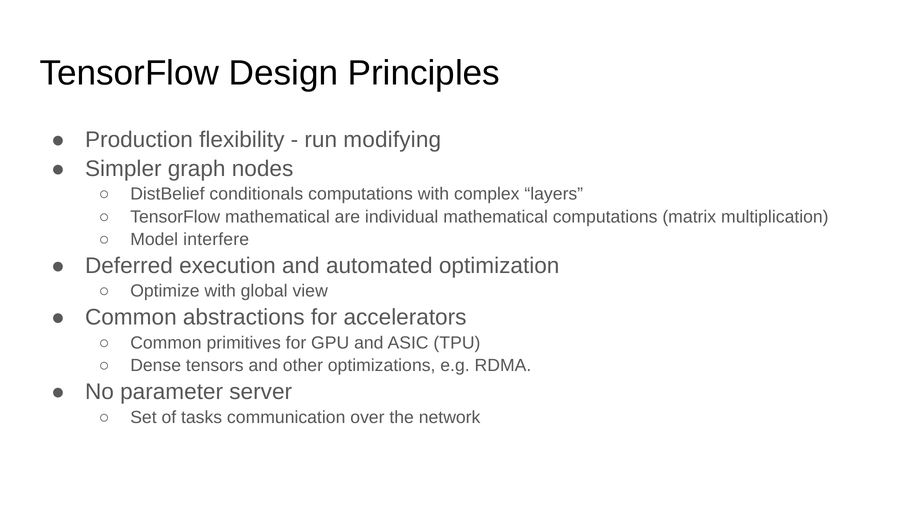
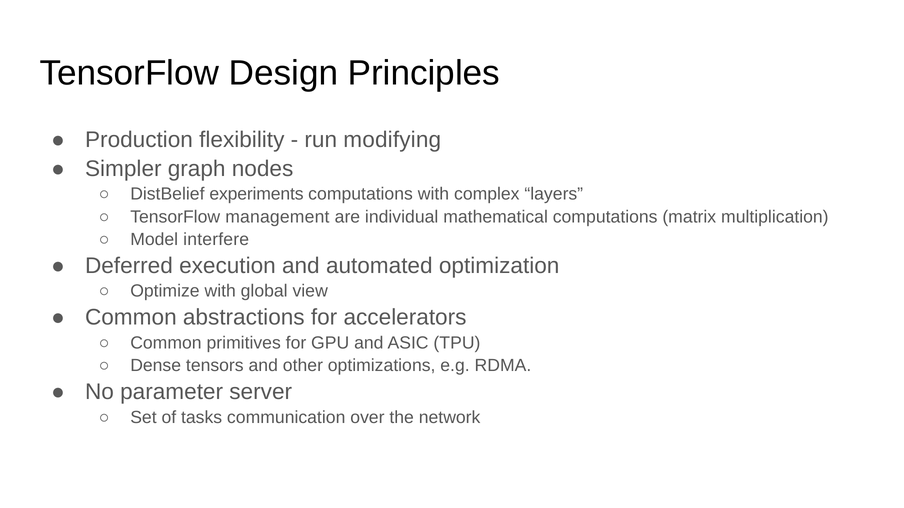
conditionals: conditionals -> experiments
TensorFlow mathematical: mathematical -> management
